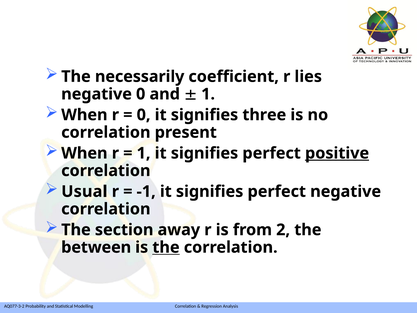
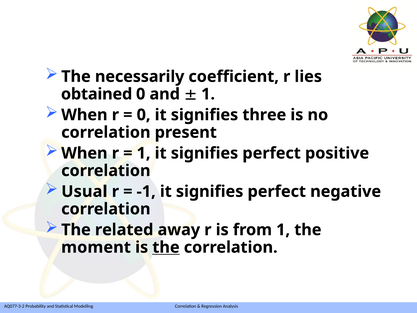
negative at (97, 94): negative -> obtained
positive underline: present -> none
section: section -> related
from 2: 2 -> 1
between: between -> moment
